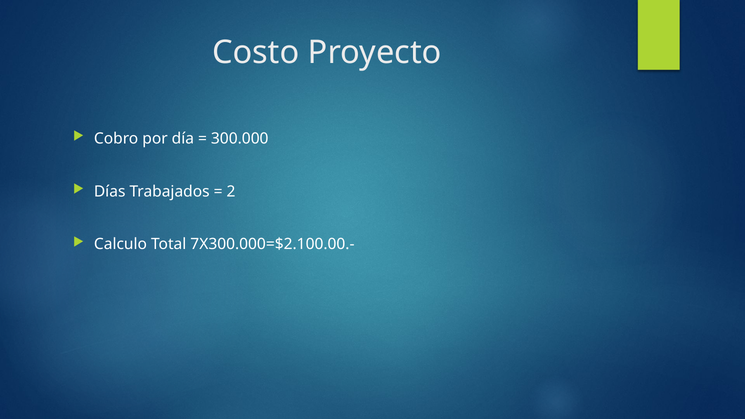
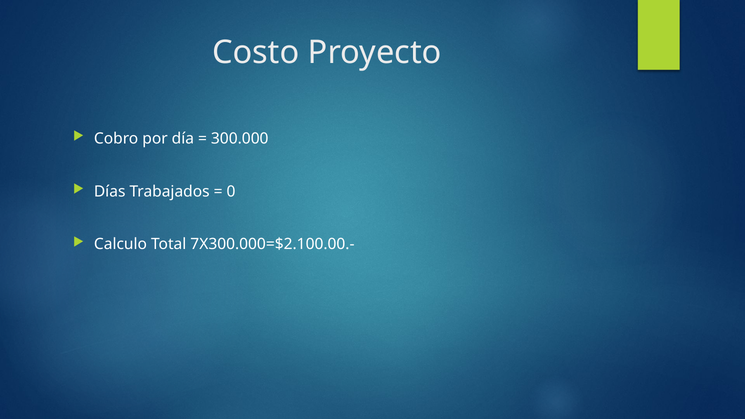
2: 2 -> 0
